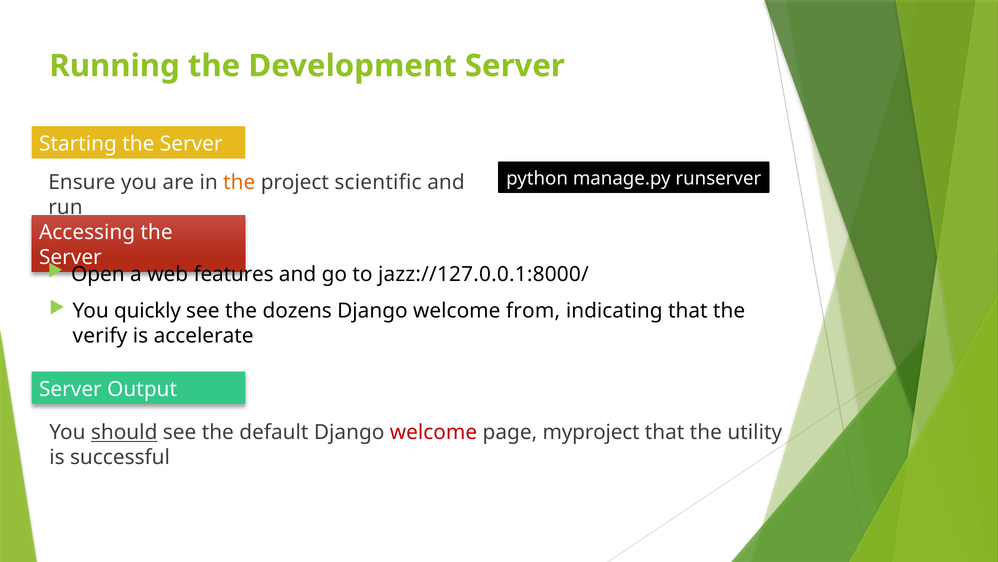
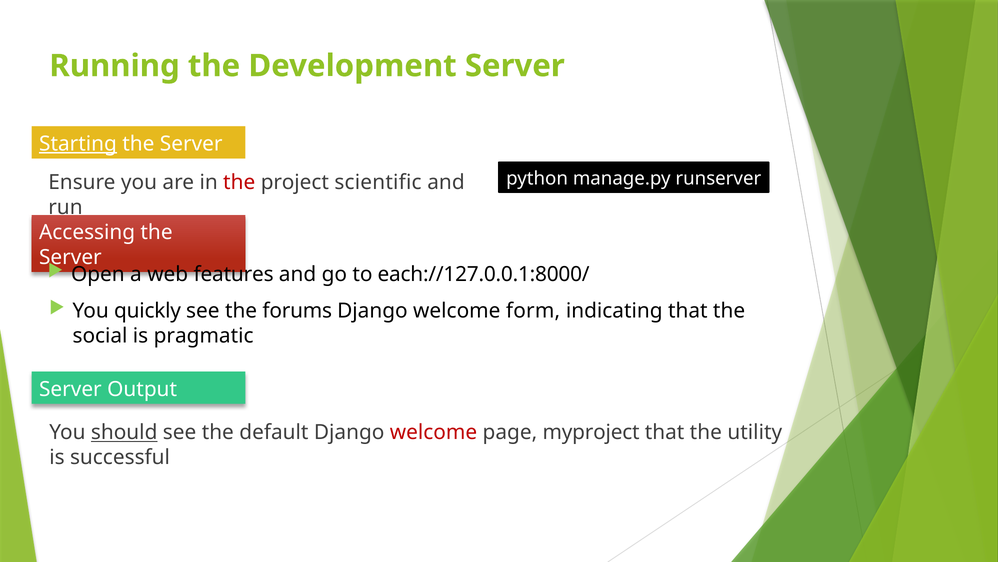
Starting underline: none -> present
the at (239, 182) colour: orange -> red
jazz://127.0.0.1:8000/: jazz://127.0.0.1:8000/ -> each://127.0.0.1:8000/
dozens: dozens -> forums
from: from -> form
verify: verify -> social
accelerate: accelerate -> pragmatic
